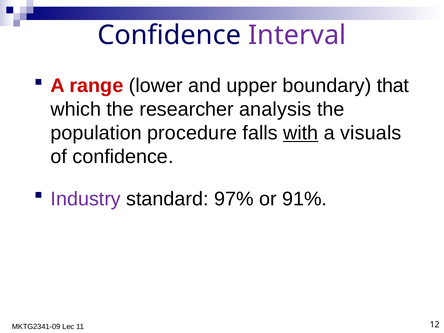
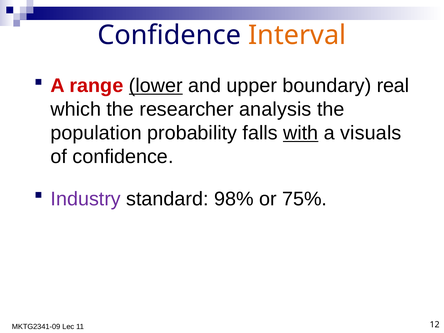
Interval colour: purple -> orange
lower underline: none -> present
that: that -> real
procedure: procedure -> probability
97%: 97% -> 98%
91%: 91% -> 75%
